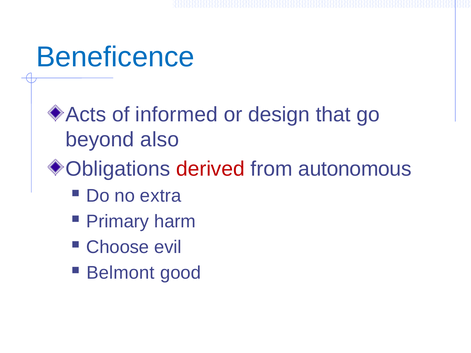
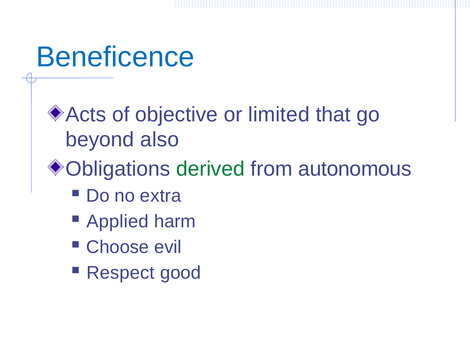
informed: informed -> objective
design: design -> limited
derived colour: red -> green
Primary: Primary -> Applied
Belmont: Belmont -> Respect
